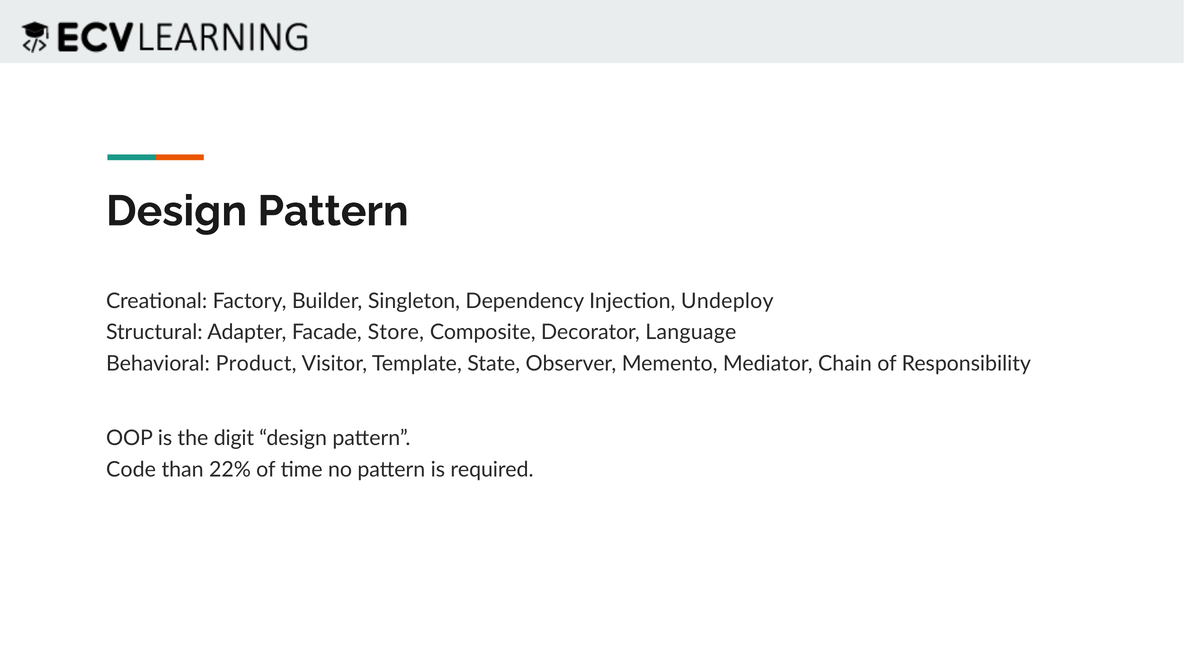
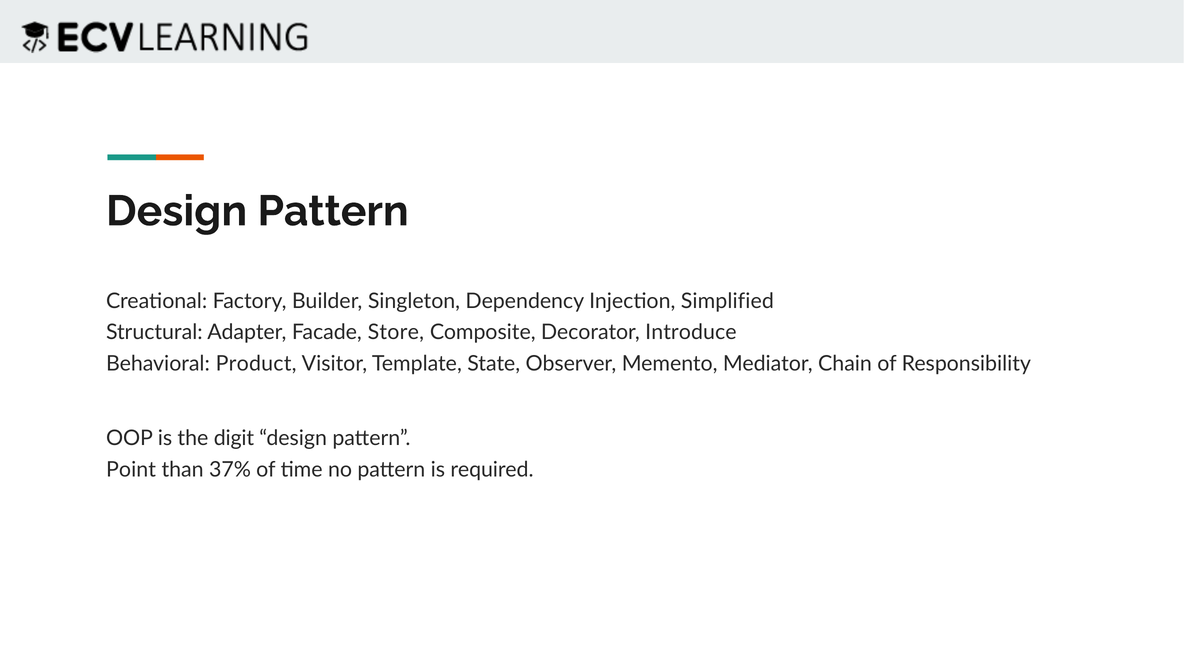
Undeploy: Undeploy -> Simplified
Language: Language -> Introduce
Code: Code -> Point
22%: 22% -> 37%
